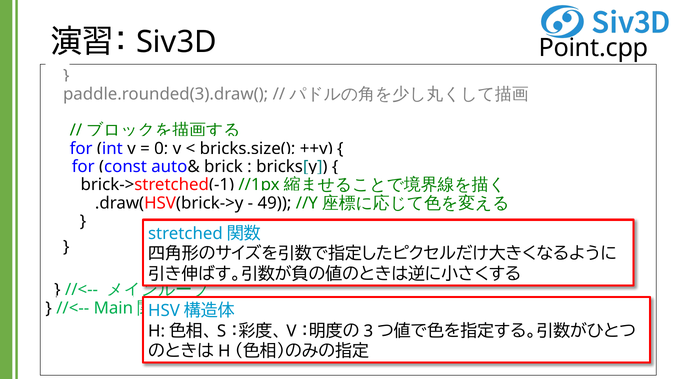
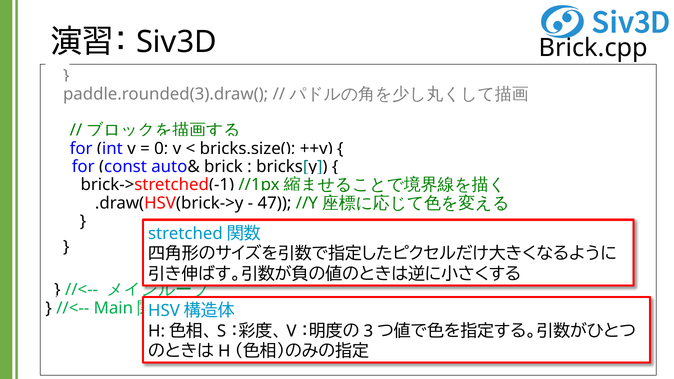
Point.cpp: Point.cpp -> Brick.cpp
49: 49 -> 47
